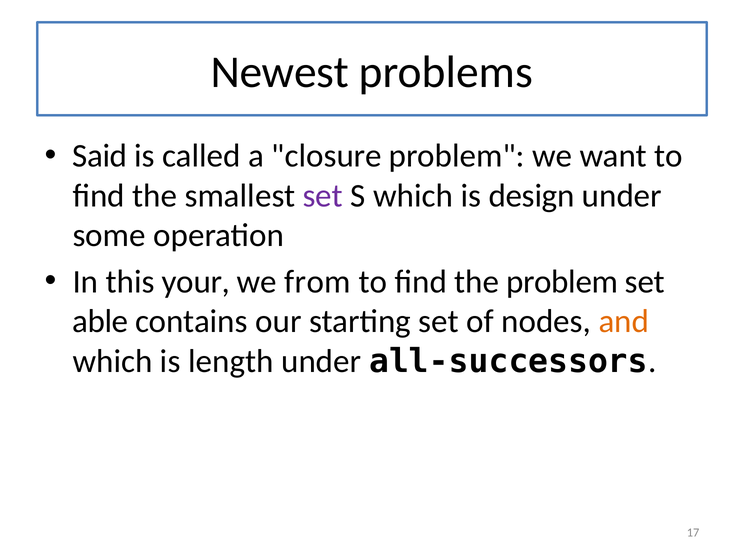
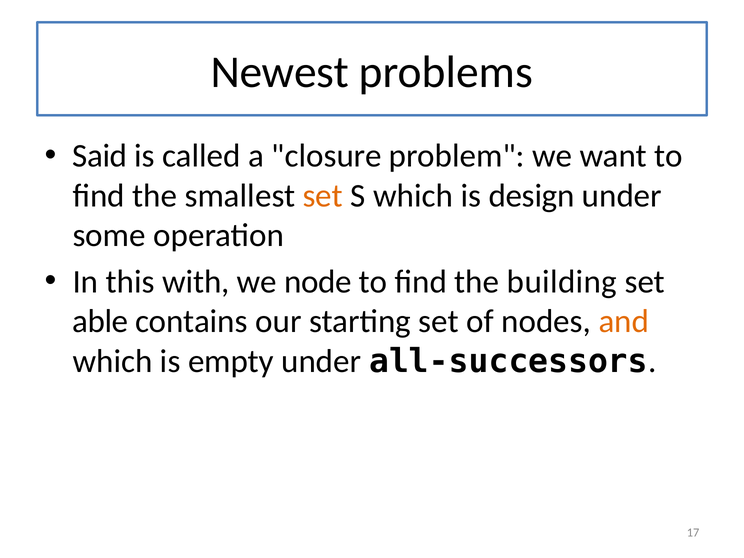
set at (323, 196) colour: purple -> orange
your: your -> with
from: from -> node
the problem: problem -> building
length: length -> empty
